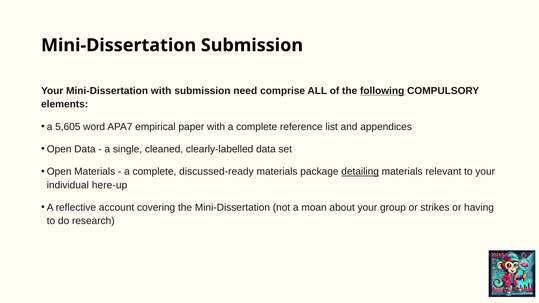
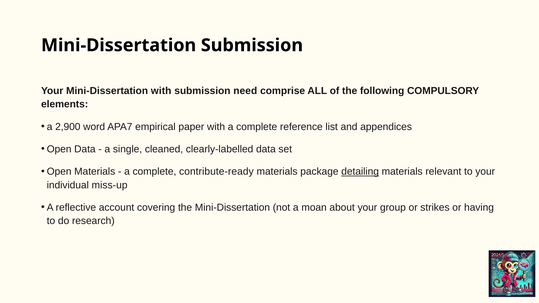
following underline: present -> none
5,605: 5,605 -> 2,900
discussed-ready: discussed-ready -> contribute-ready
here-up: here-up -> miss-up
